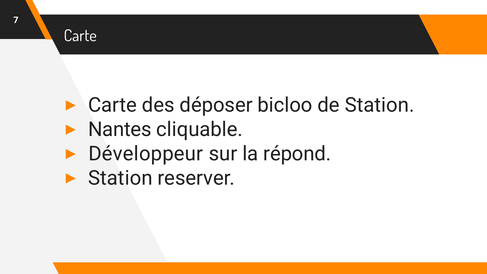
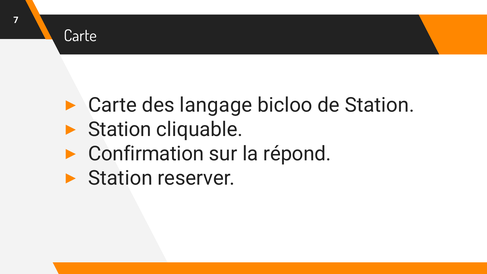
déposer: déposer -> langage
Nantes at (120, 130): Nantes -> Station
Développeur: Développeur -> Confirmation
